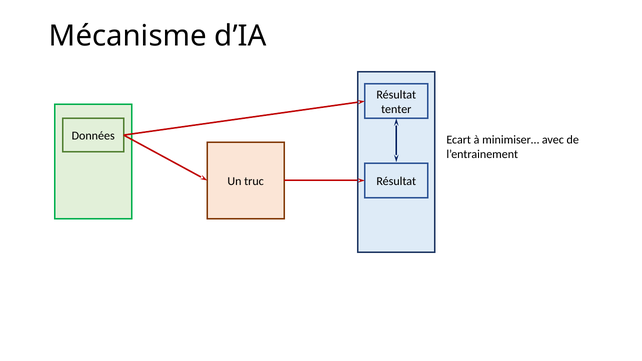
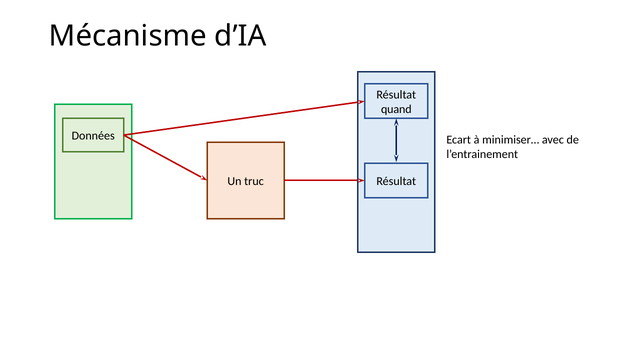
tenter: tenter -> quand
